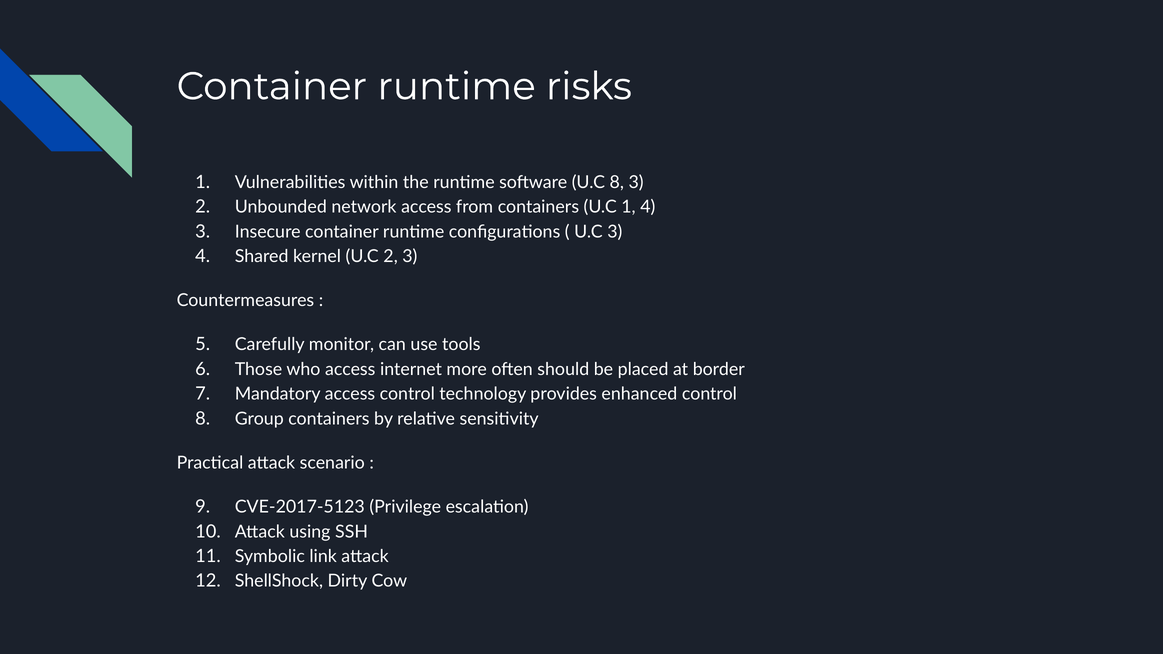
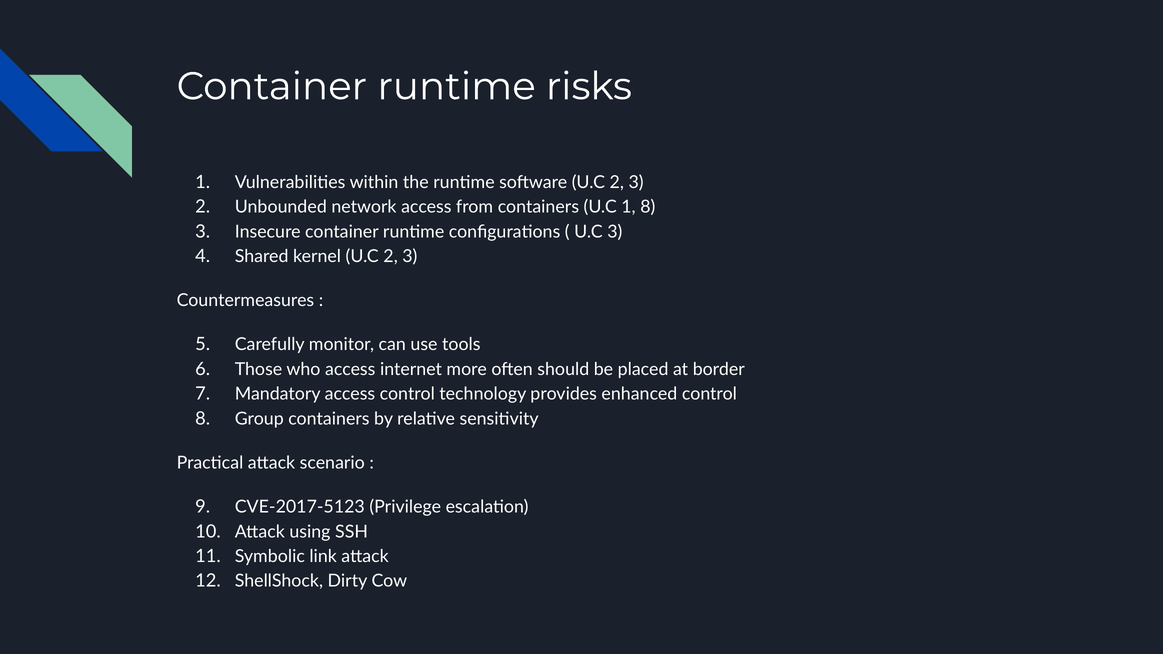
software U.C 8: 8 -> 2
1 4: 4 -> 8
